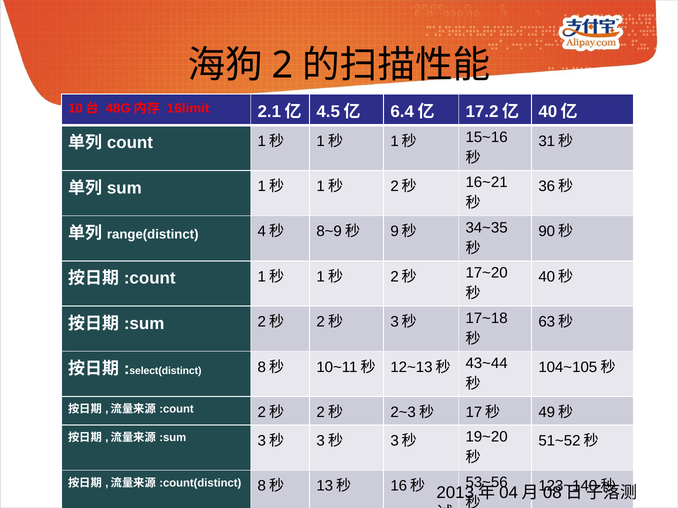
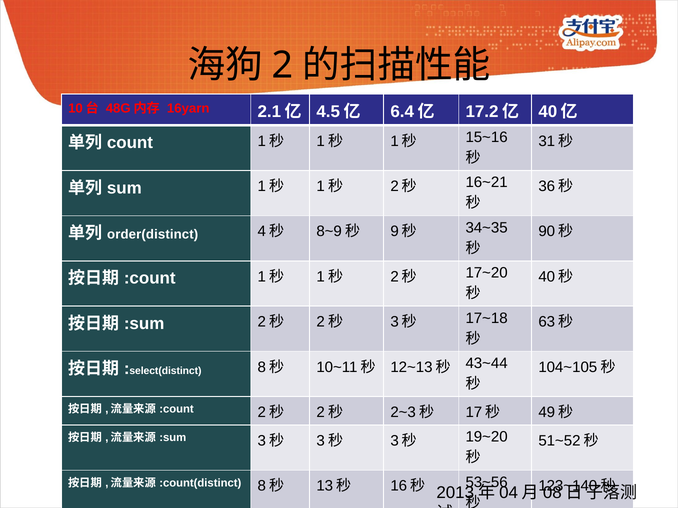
16limit: 16limit -> 16yarn
range(distinct: range(distinct -> order(distinct
